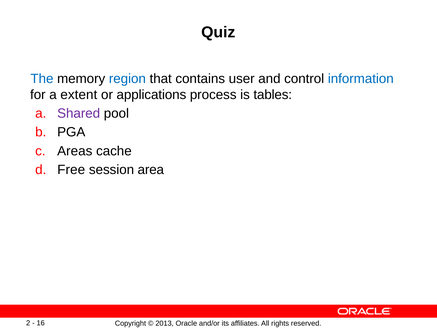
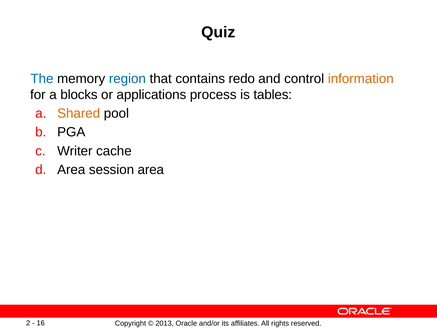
user: user -> redo
information colour: blue -> orange
extent: extent -> blocks
Shared colour: purple -> orange
Areas: Areas -> Writer
Free at (71, 169): Free -> Area
